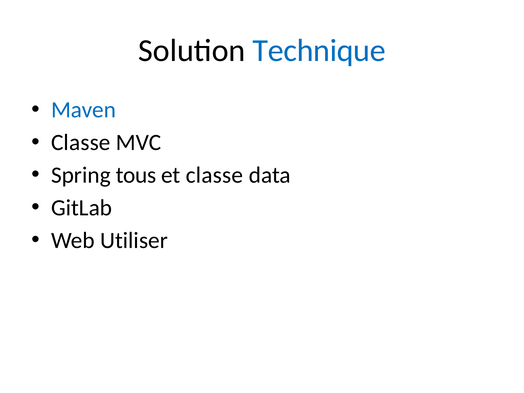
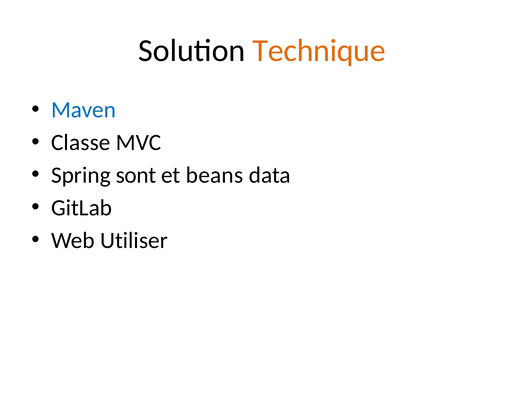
Technique colour: blue -> orange
tous: tous -> sont
et classe: classe -> beans
